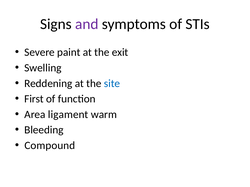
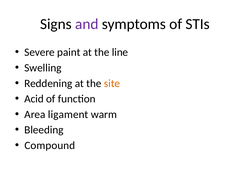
exit: exit -> line
site colour: blue -> orange
First: First -> Acid
